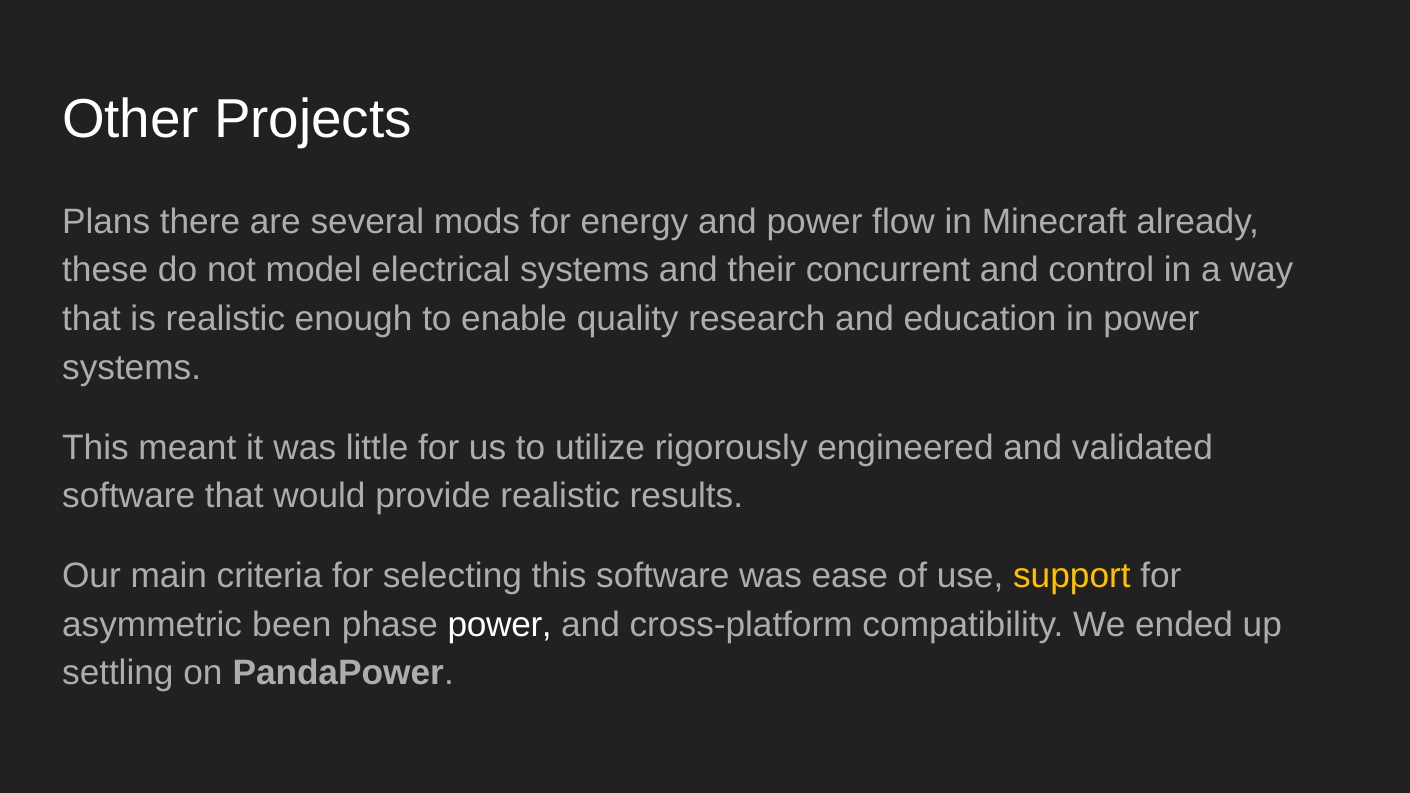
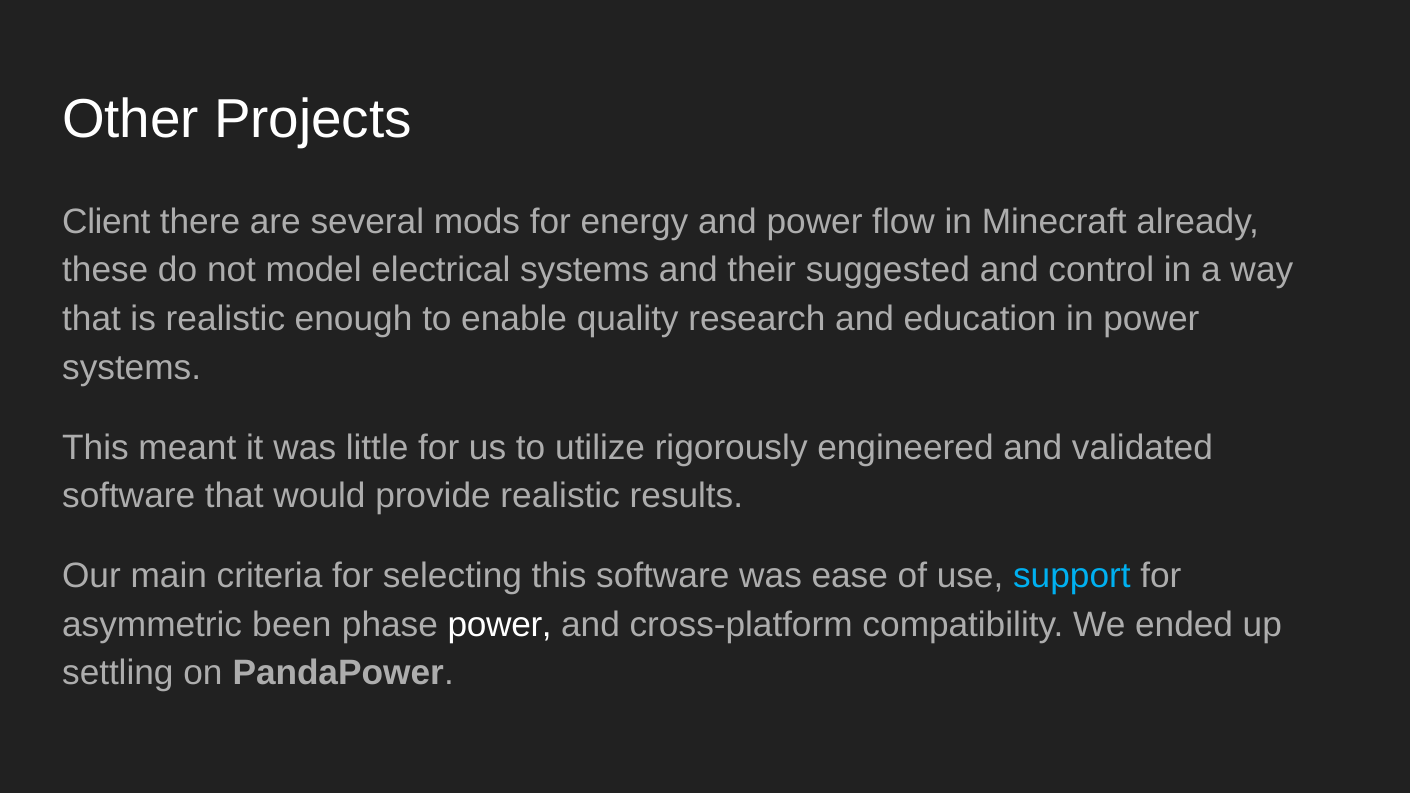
Plans: Plans -> Client
concurrent: concurrent -> suggested
support colour: yellow -> light blue
